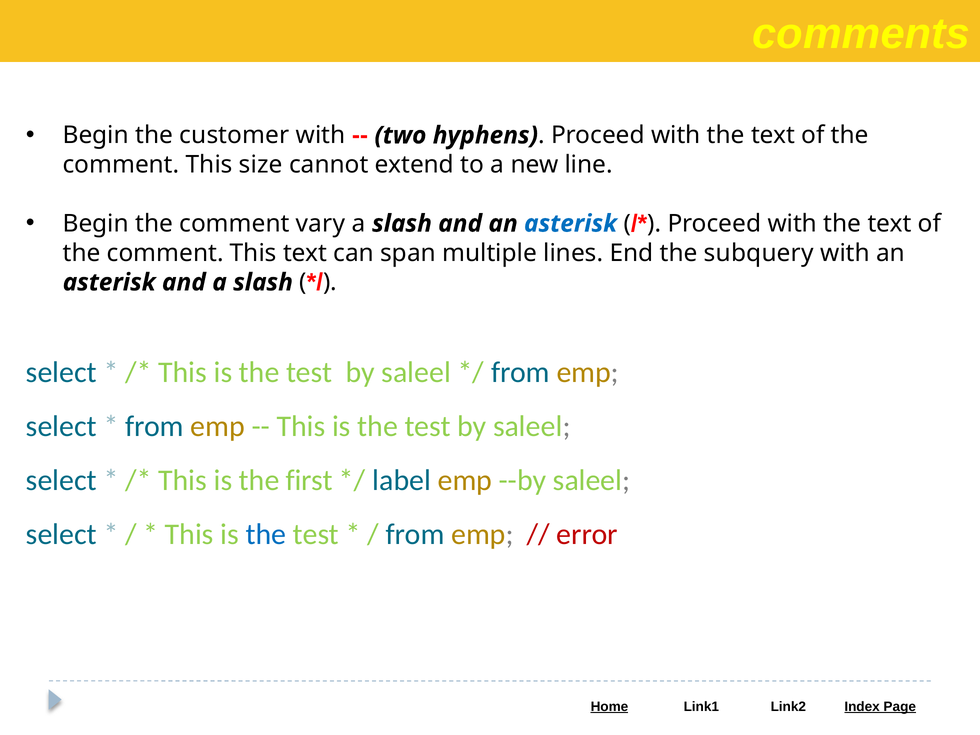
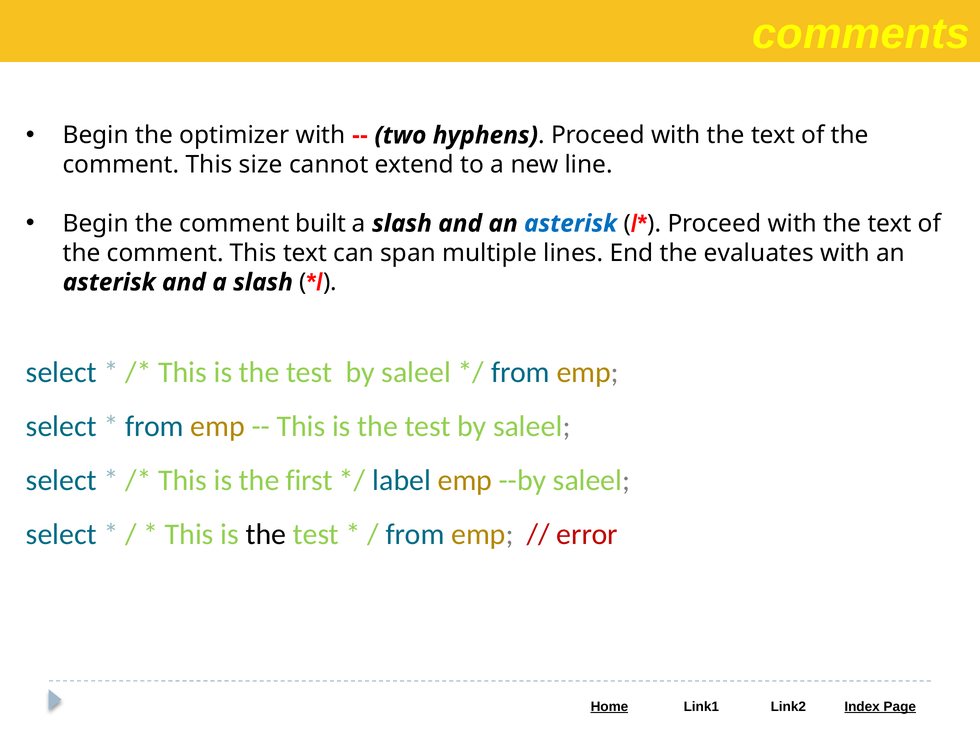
customer: customer -> optimizer
vary: vary -> built
subquery: subquery -> evaluates
the at (266, 534) colour: blue -> black
